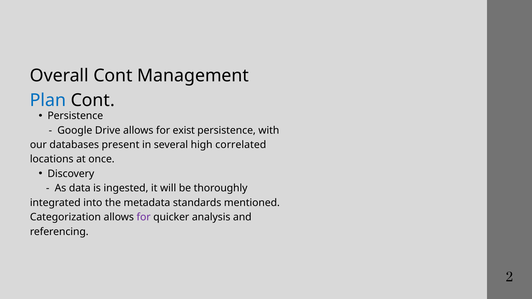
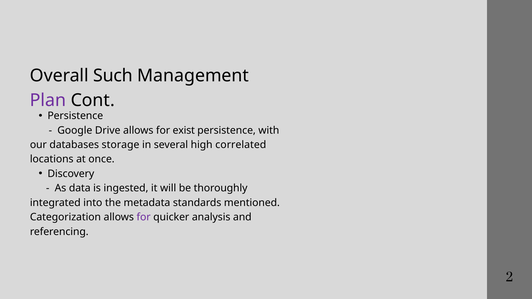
Overall Cont: Cont -> Such
Plan colour: blue -> purple
present: present -> storage
